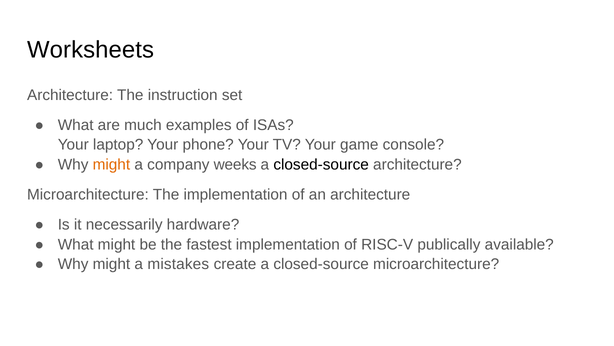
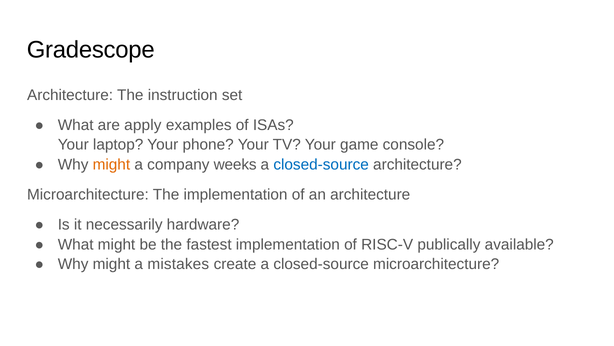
Worksheets: Worksheets -> Gradescope
much: much -> apply
closed-source at (321, 164) colour: black -> blue
